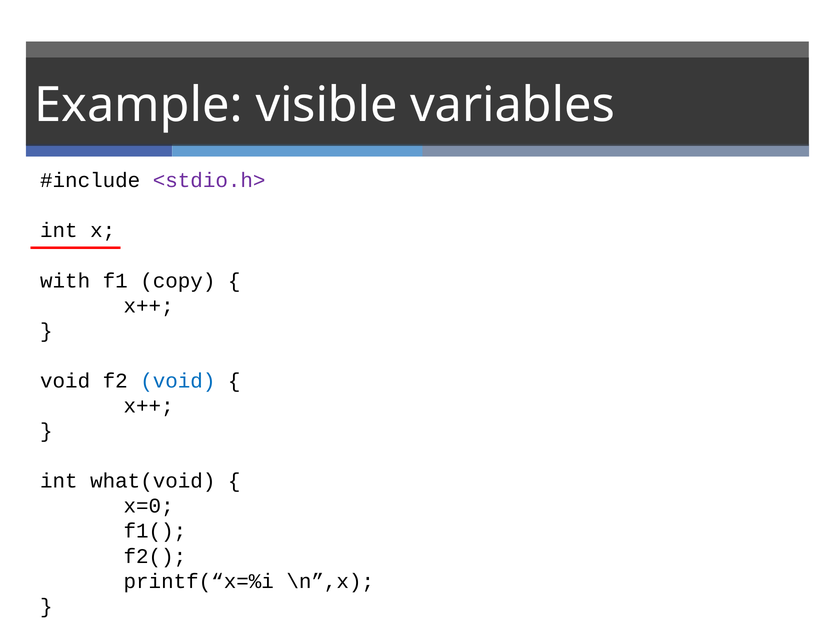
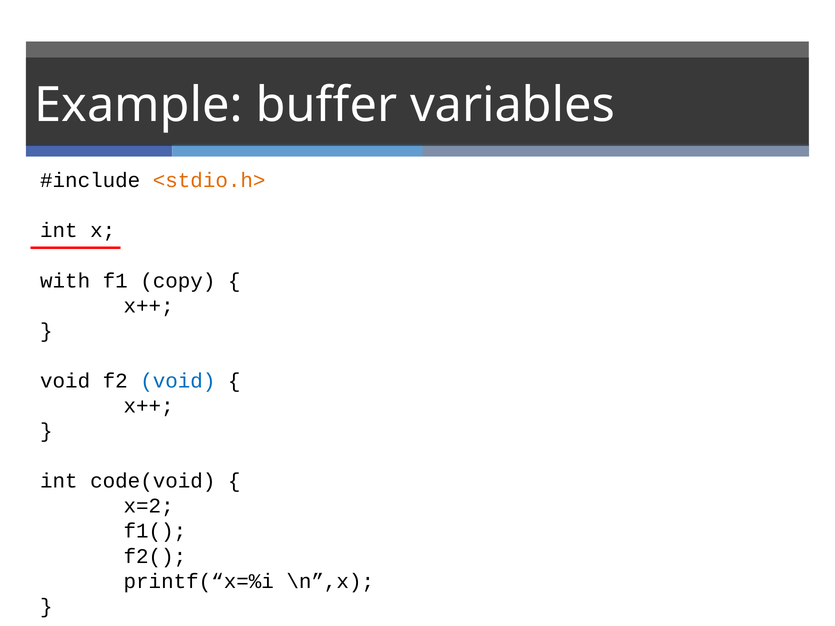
visible: visible -> buffer
<stdio.h> colour: purple -> orange
what(void: what(void -> code(void
x=0: x=0 -> x=2
